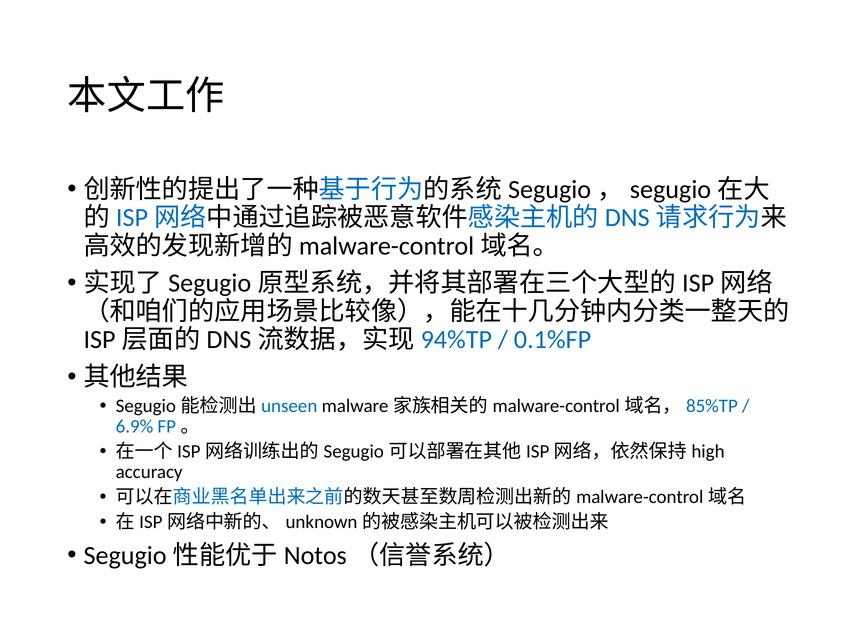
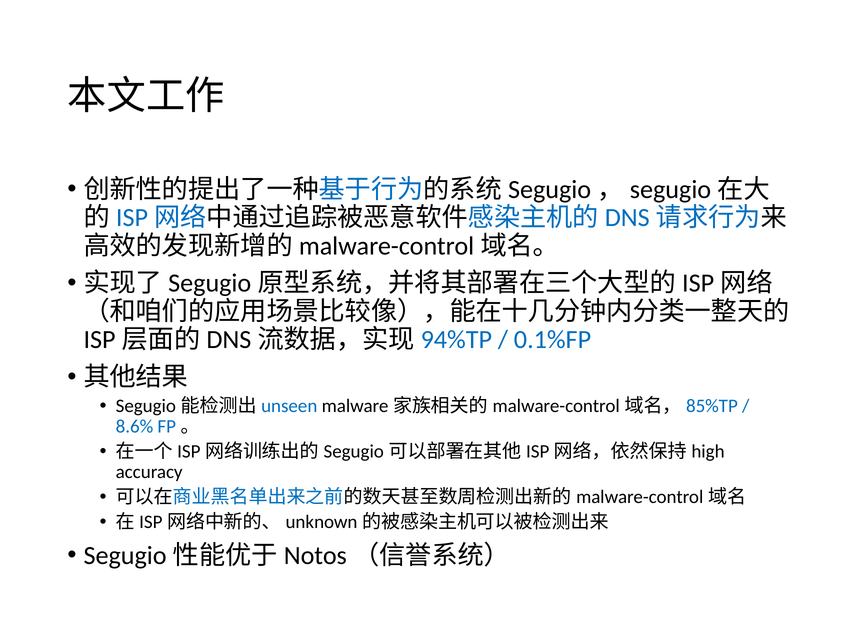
6.9%: 6.9% -> 8.6%
